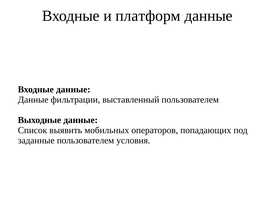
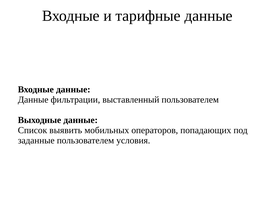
платформ: платформ -> тарифные
